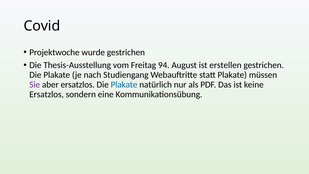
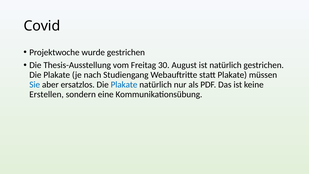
94: 94 -> 30
ist erstellen: erstellen -> natürlich
Sie colour: purple -> blue
Ersatzlos at (47, 94): Ersatzlos -> Erstellen
